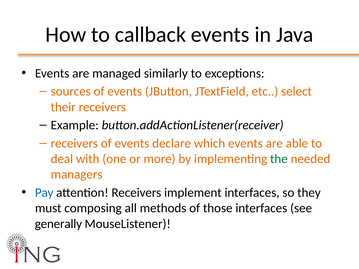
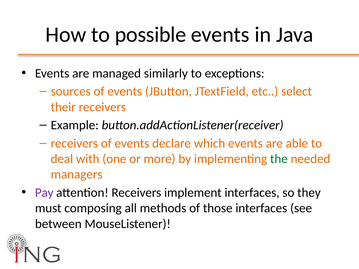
callback: callback -> possible
Pay colour: blue -> purple
generally: generally -> between
